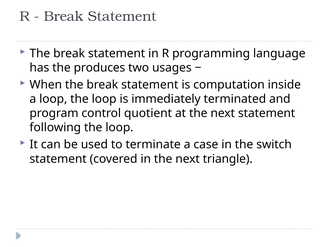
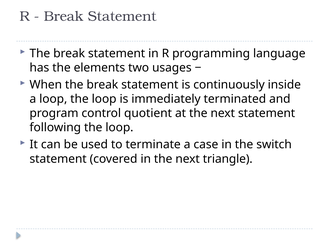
produces: produces -> elements
computation: computation -> continuously
